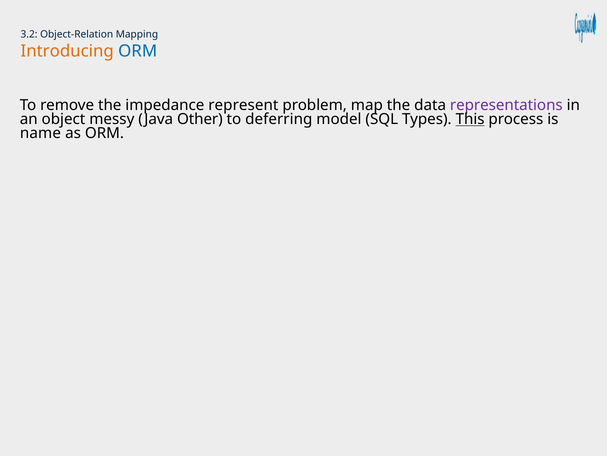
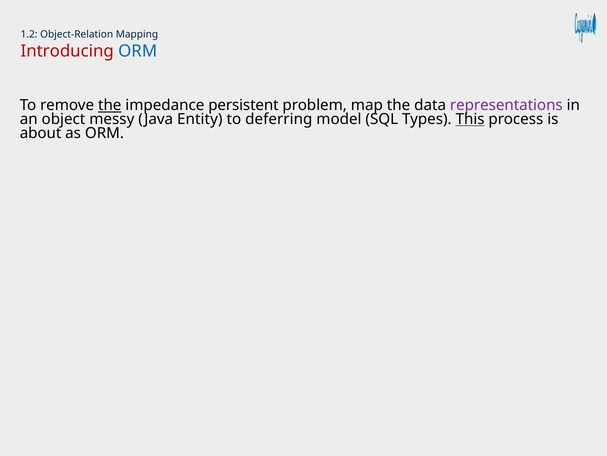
3.2: 3.2 -> 1.2
Introducing colour: orange -> red
the at (110, 105) underline: none -> present
represent: represent -> persistent
Other: Other -> Entity
name: name -> about
